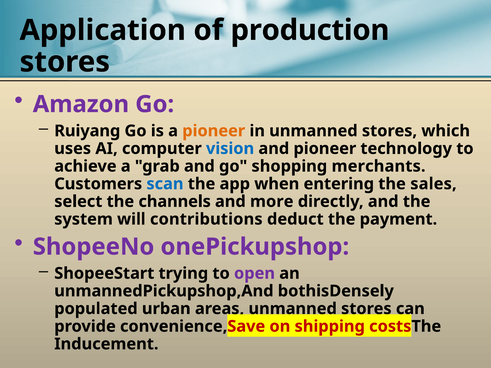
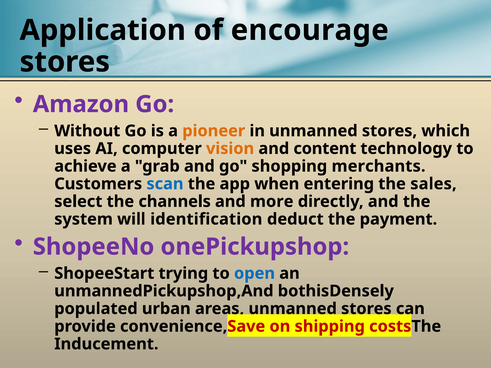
production: production -> encourage
Ruiyang: Ruiyang -> Without
vision colour: blue -> orange
and pioneer: pioneer -> content
contributions: contributions -> identification
open colour: purple -> blue
